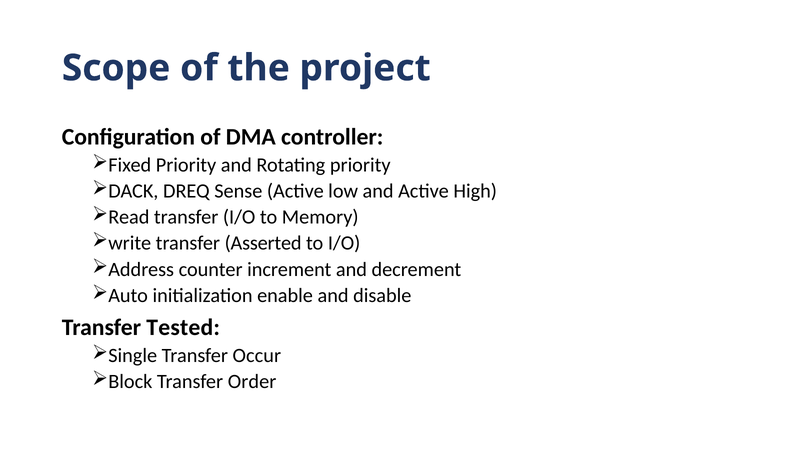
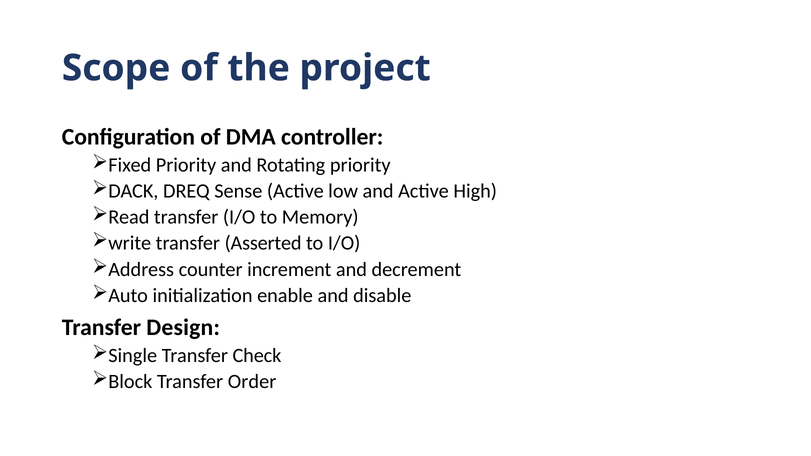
Tested: Tested -> Design
Occur: Occur -> Check
